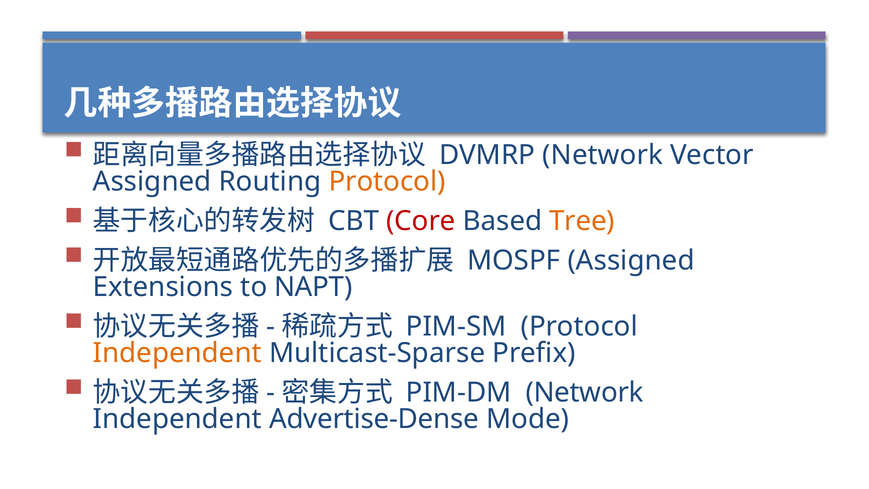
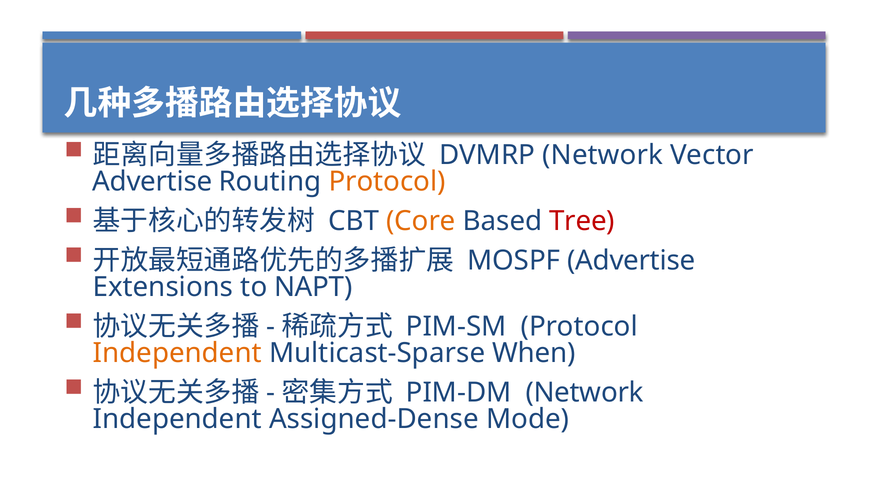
Assigned at (152, 182): Assigned -> Advertise
Core colour: red -> orange
Tree colour: orange -> red
MOSPF Assigned: Assigned -> Advertise
Prefix: Prefix -> When
Advertise-Dense: Advertise-Dense -> Assigned-Dense
